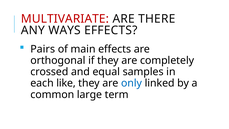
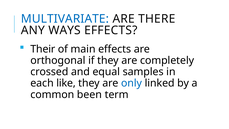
MULTIVARIATE colour: red -> blue
Pairs: Pairs -> Their
large: large -> been
